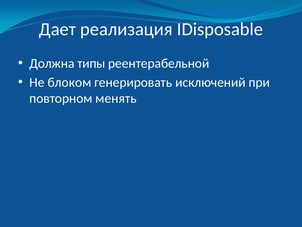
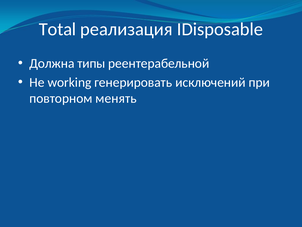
Дает: Дает -> Total
блоком: блоком -> working
